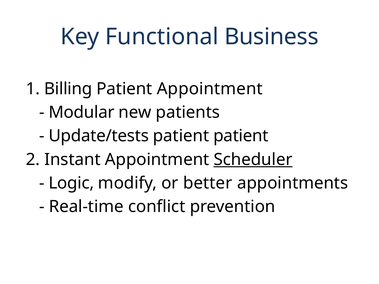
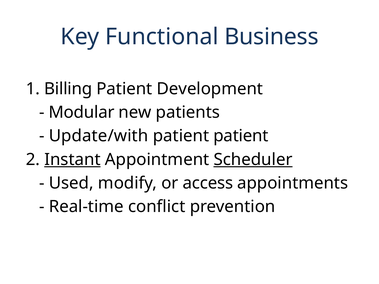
Patient Appointment: Appointment -> Development
Update/tests: Update/tests -> Update/with
Instant underline: none -> present
Logic: Logic -> Used
better: better -> access
